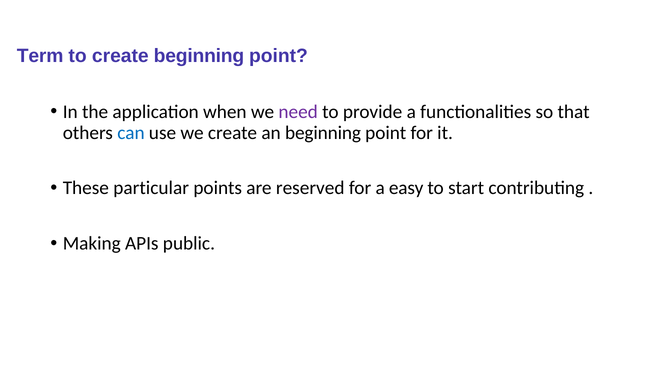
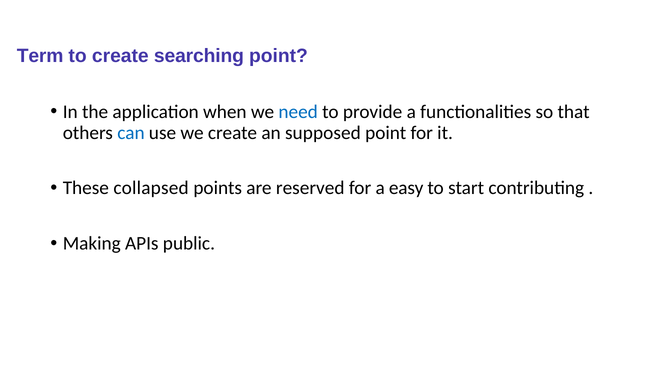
create beginning: beginning -> searching
need colour: purple -> blue
an beginning: beginning -> supposed
particular: particular -> collapsed
